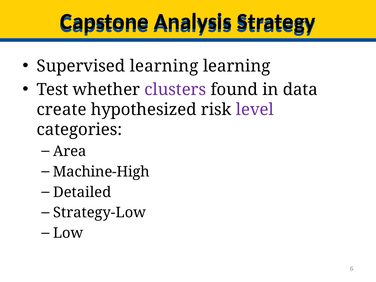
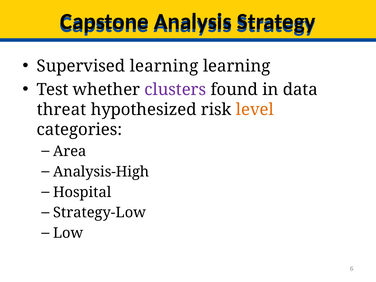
create: create -> threat
level colour: purple -> orange
Machine-High: Machine-High -> Analysis-High
Detailed: Detailed -> Hospital
